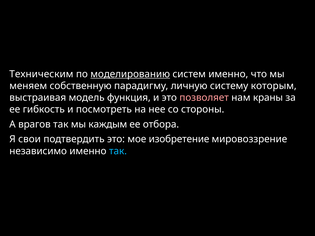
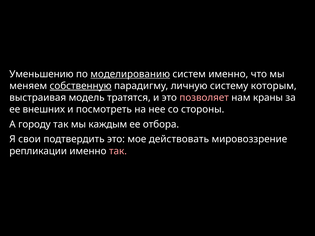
Техническим: Техническим -> Уменьшению
собственную underline: none -> present
функция: функция -> тратятся
гибкость: гибкость -> внешних
врагов: врагов -> городу
изобретение: изобретение -> действовать
независимо: независимо -> репликации
так at (118, 151) colour: light blue -> pink
